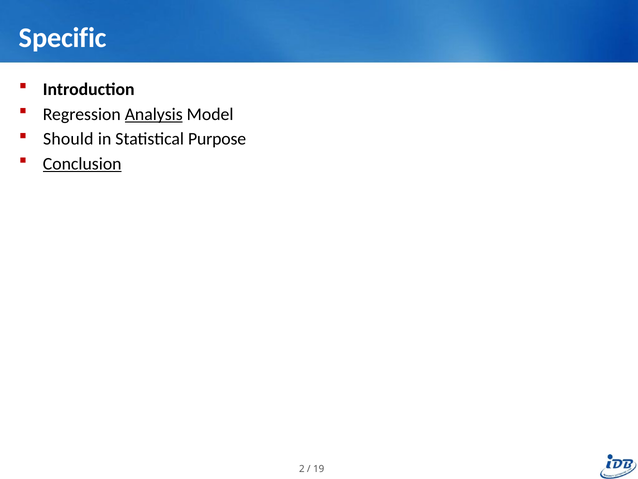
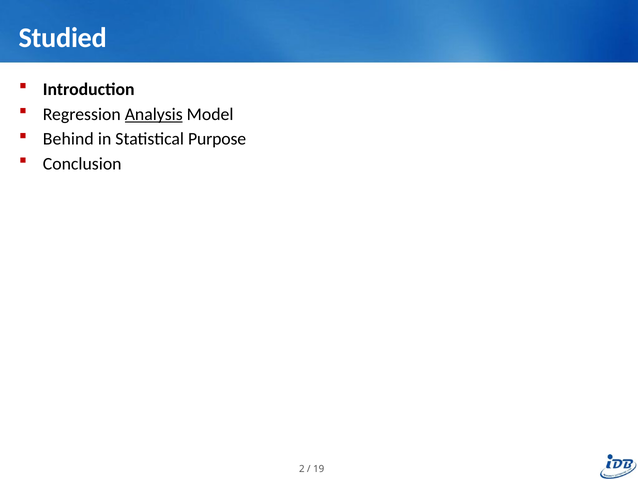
Specific: Specific -> Studied
Should: Should -> Behind
Conclusion underline: present -> none
